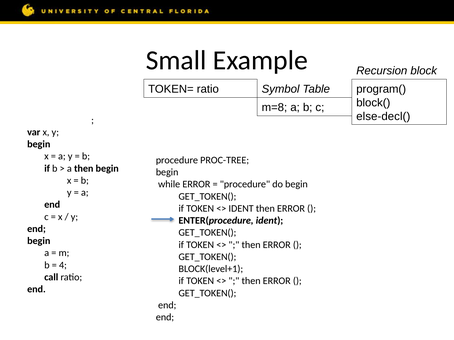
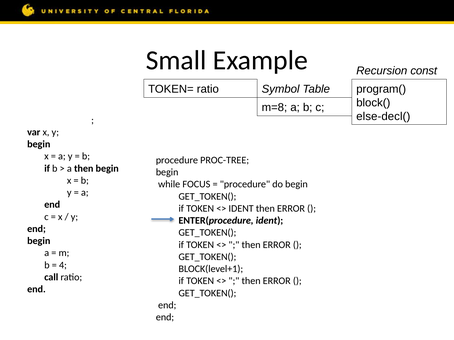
Recursion block: block -> const
while ERROR: ERROR -> FOCUS
